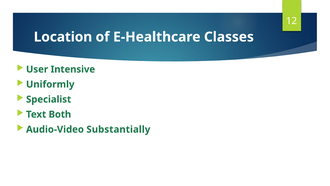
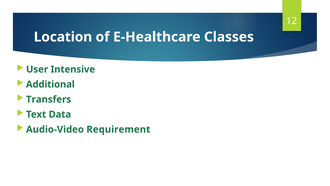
Uniformly: Uniformly -> Additional
Specialist: Specialist -> Transfers
Both: Both -> Data
Substantially: Substantially -> Requirement
